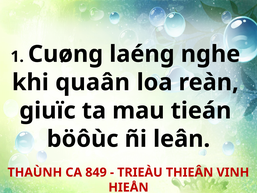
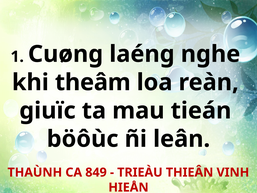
quaân: quaân -> theâm
